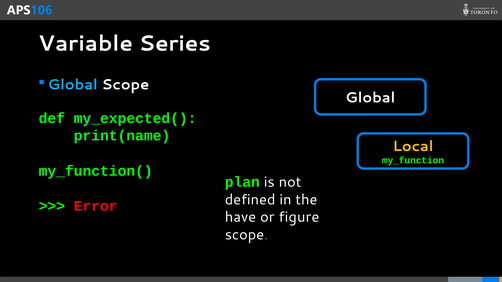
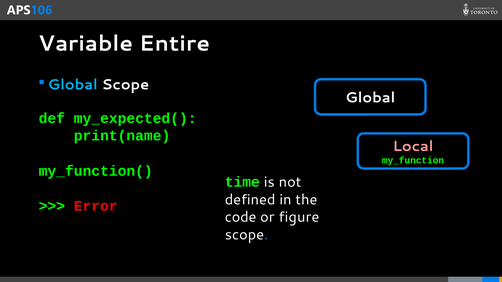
Series: Series -> Entire
Local colour: yellow -> pink
plan: plan -> time
have: have -> code
